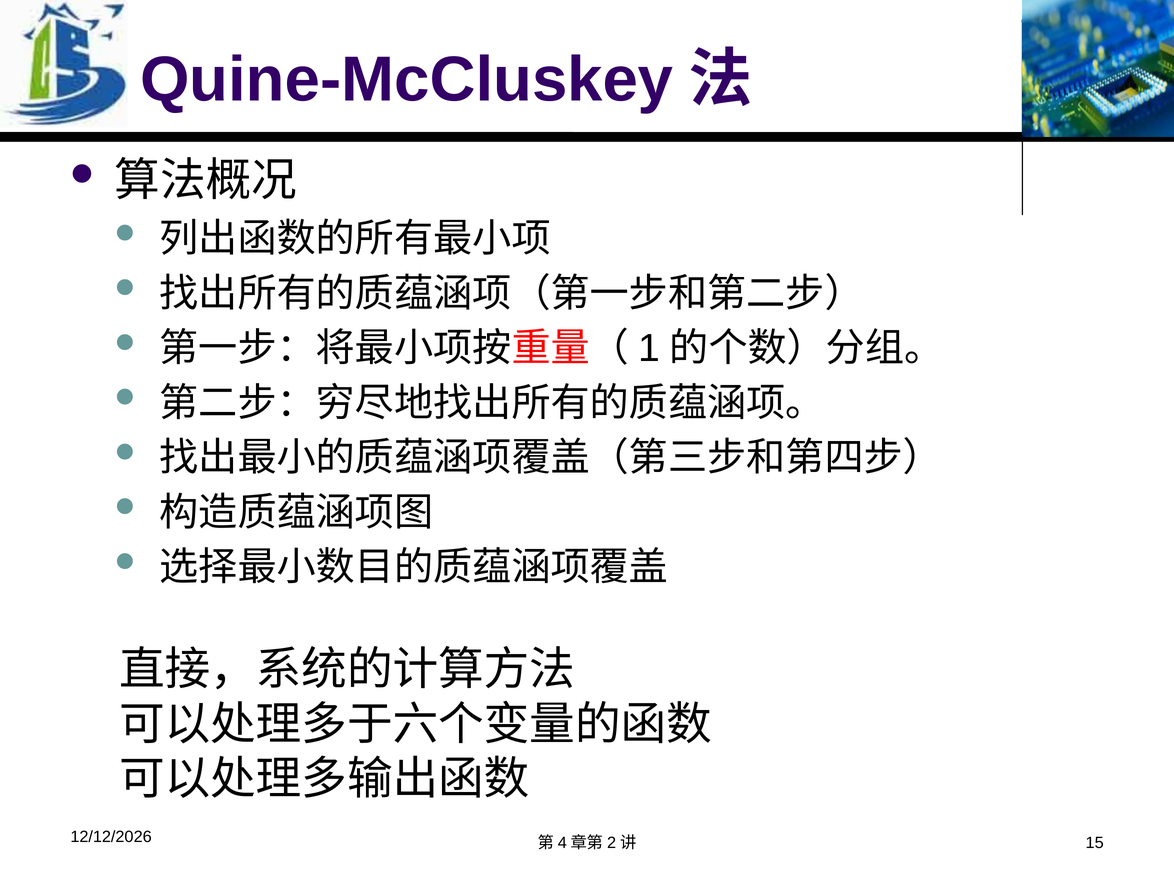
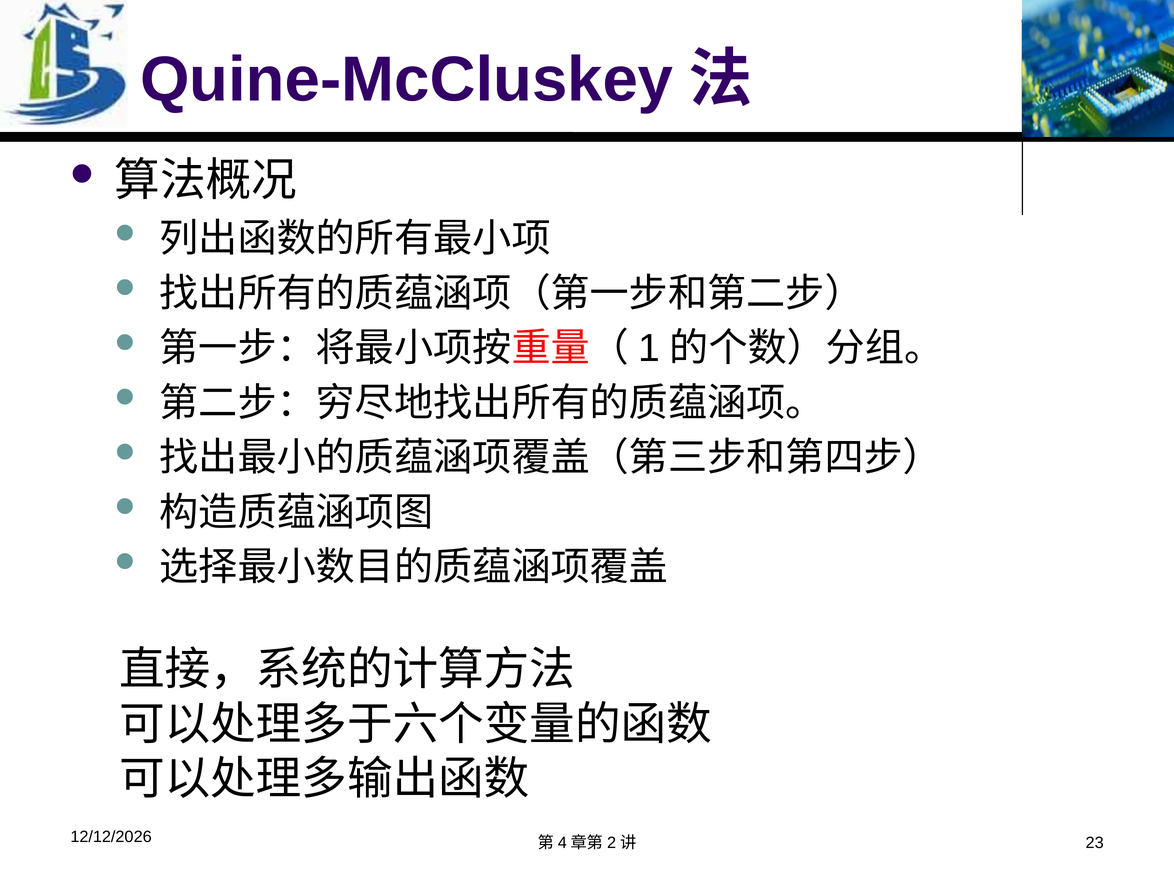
15: 15 -> 23
